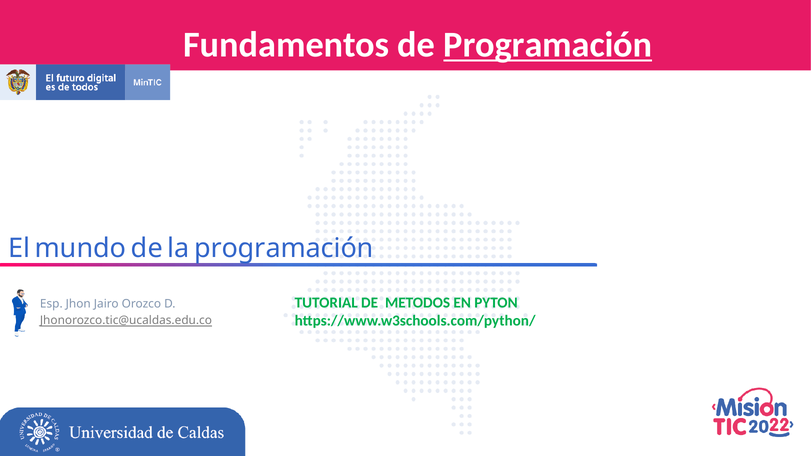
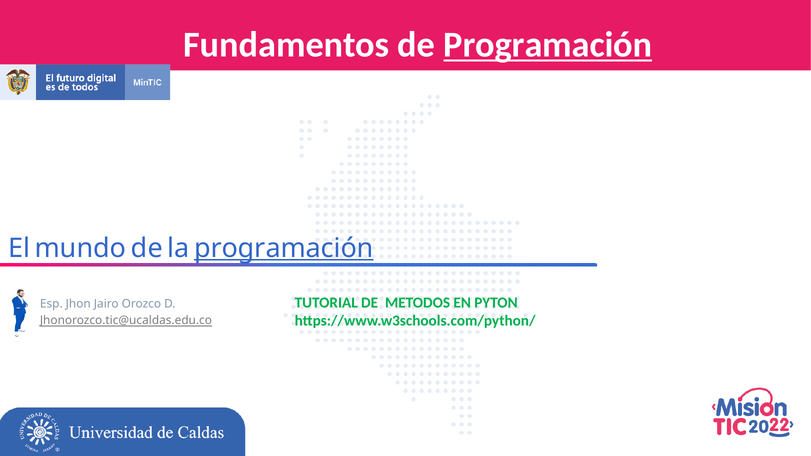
programación at (284, 248) underline: none -> present
